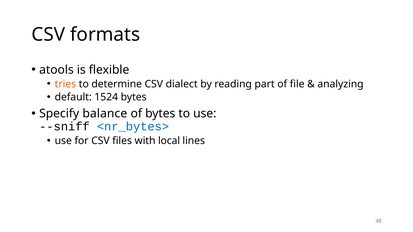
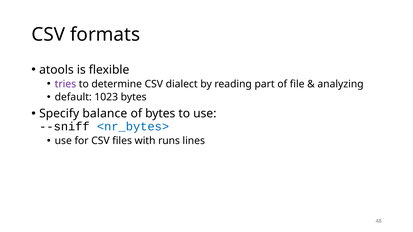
tries colour: orange -> purple
1524: 1524 -> 1023
local: local -> runs
